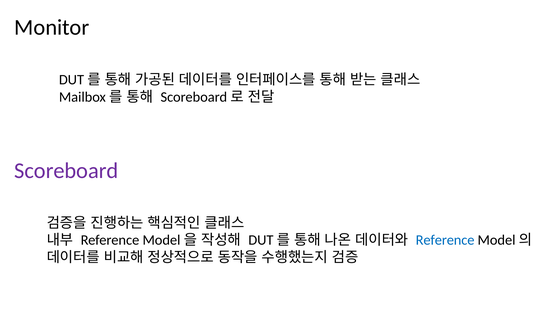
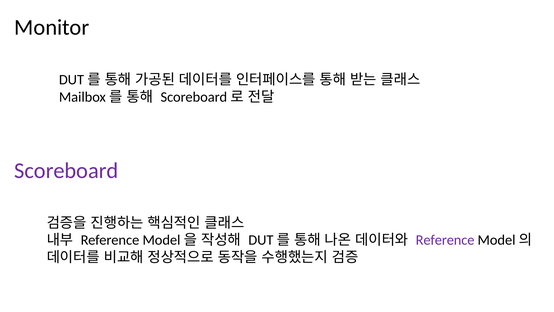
Reference at (445, 240) colour: blue -> purple
